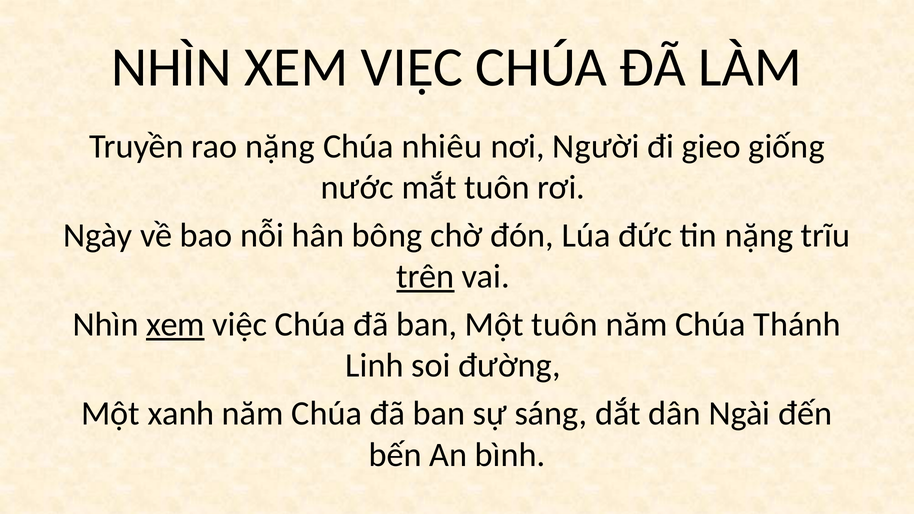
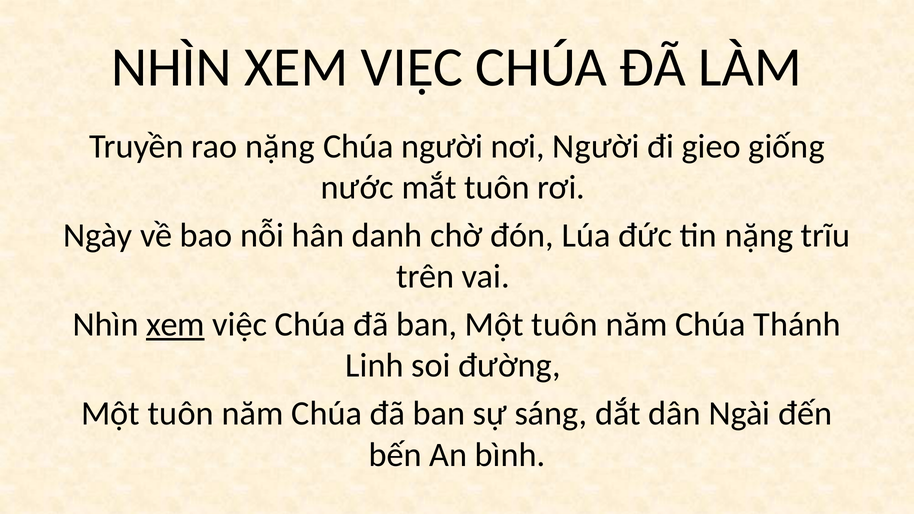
Chúa nhiêu: nhiêu -> người
bông: bông -> danh
trên underline: present -> none
xanh at (181, 414): xanh -> tuôn
